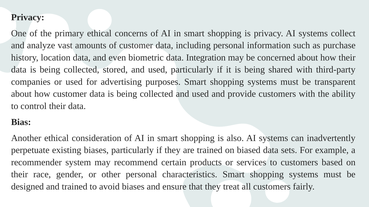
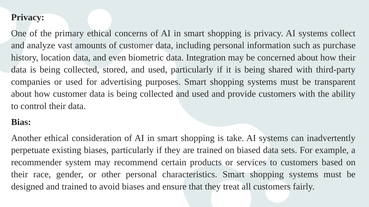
also: also -> take
